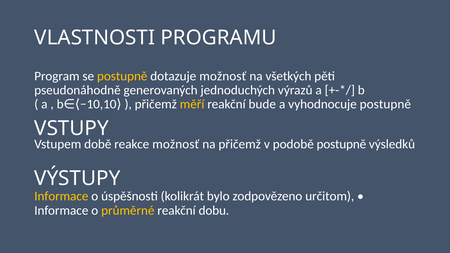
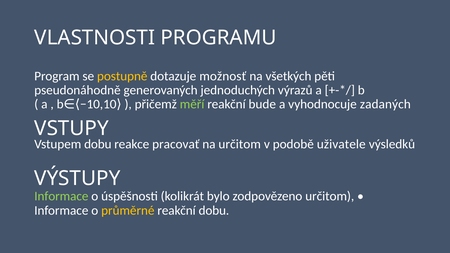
měří colour: yellow -> light green
vyhodnocuje postupně: postupně -> zadaných
Vstupem době: době -> dobu
reakce možnosť: možnosť -> pracovať
na přičemž: přičemž -> určitom
podobě postupně: postupně -> uživatele
Informace at (61, 196) colour: yellow -> light green
